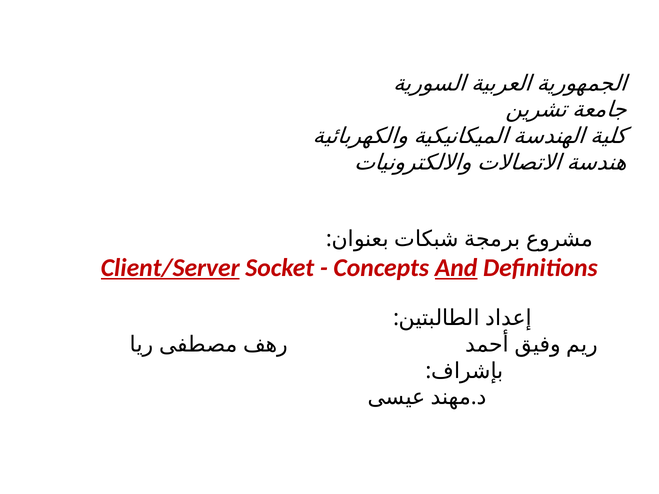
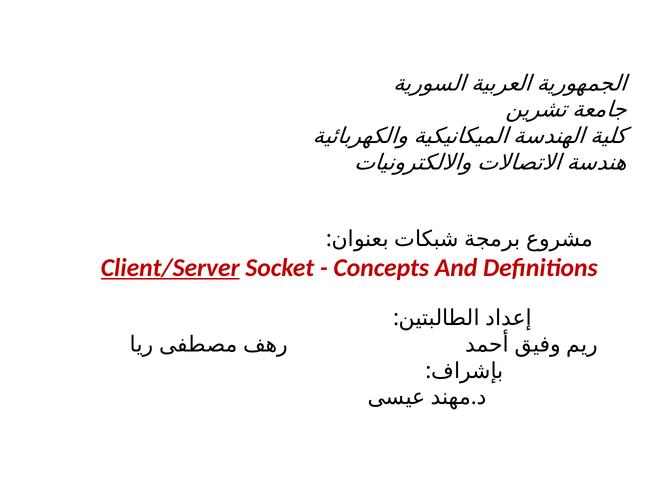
And underline: present -> none
